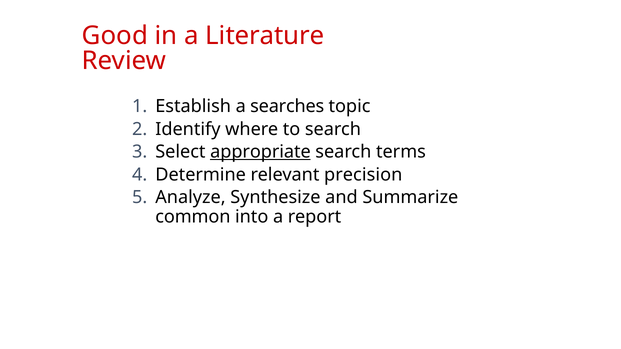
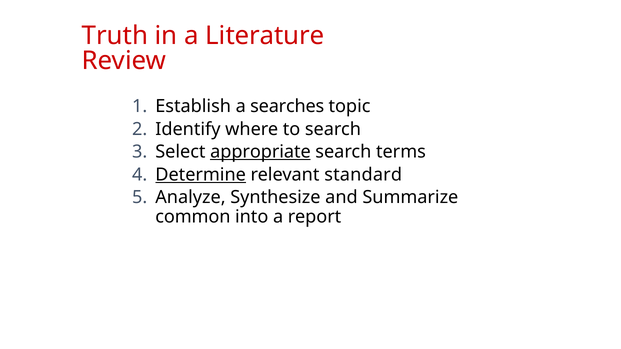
Good: Good -> Truth
Determine underline: none -> present
precision: precision -> standard
